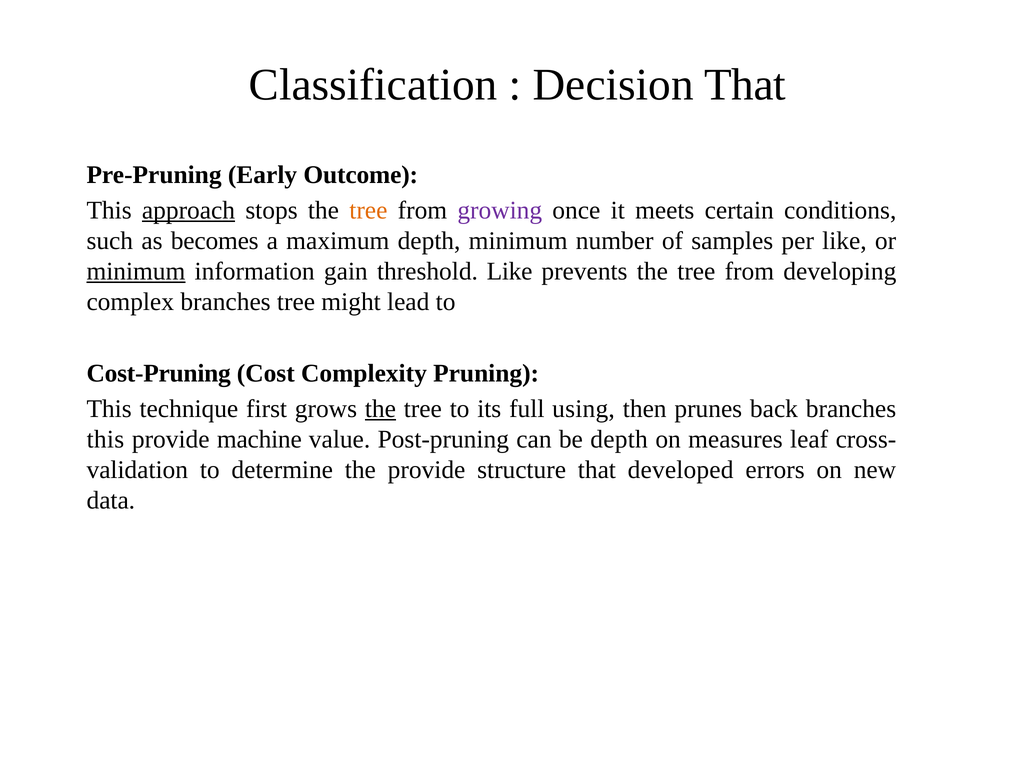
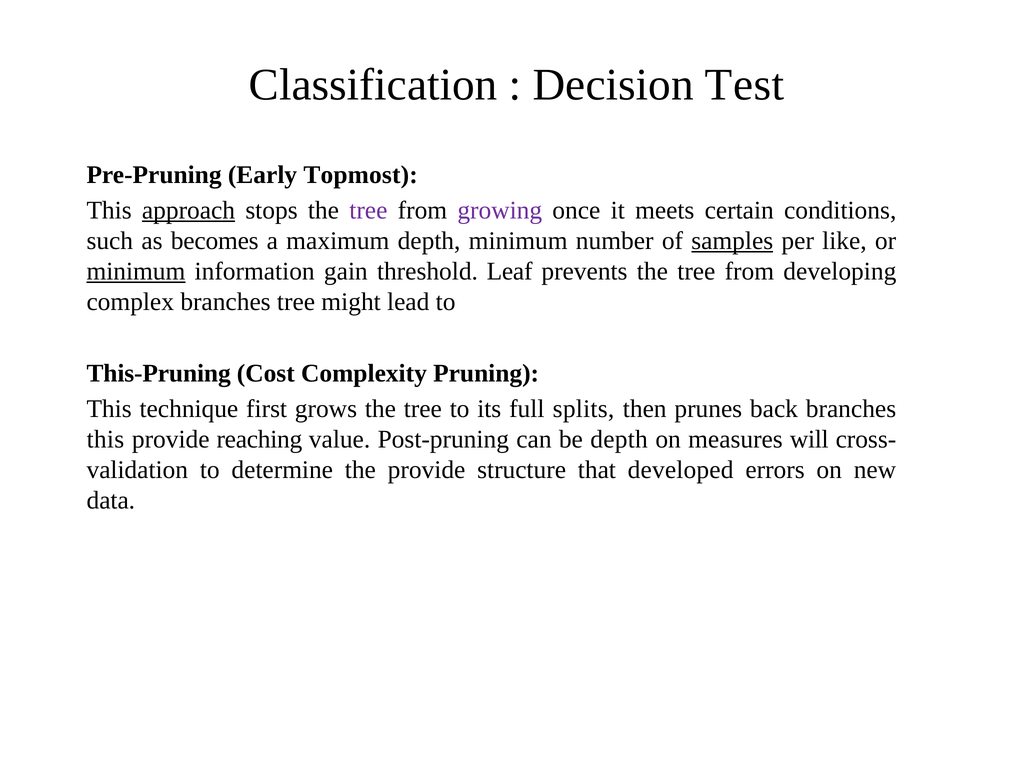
Decision That: That -> Test
Outcome: Outcome -> Topmost
tree at (368, 210) colour: orange -> purple
samples underline: none -> present
threshold Like: Like -> Leaf
Cost-Pruning: Cost-Pruning -> This-Pruning
the at (380, 409) underline: present -> none
using: using -> splits
machine: machine -> reaching
leaf: leaf -> will
